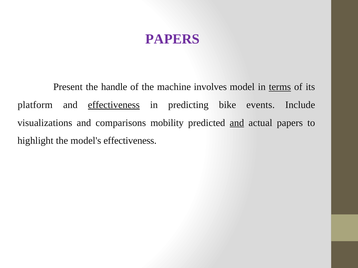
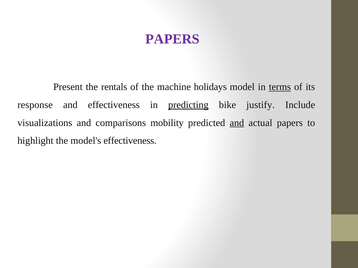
handle: handle -> rentals
involves: involves -> holidays
platform: platform -> response
effectiveness at (114, 105) underline: present -> none
predicting underline: none -> present
events: events -> justify
